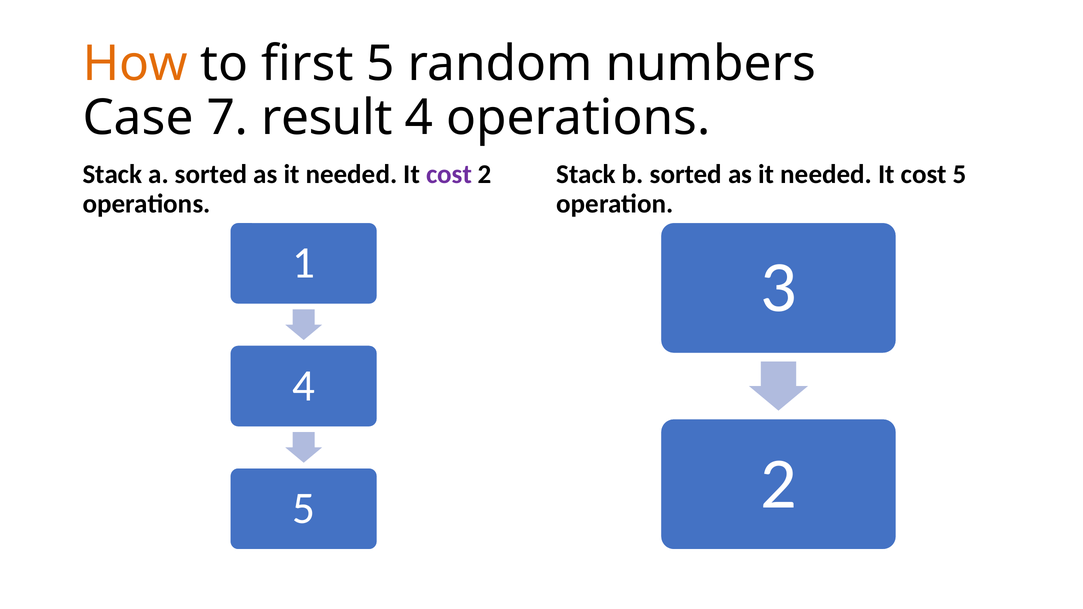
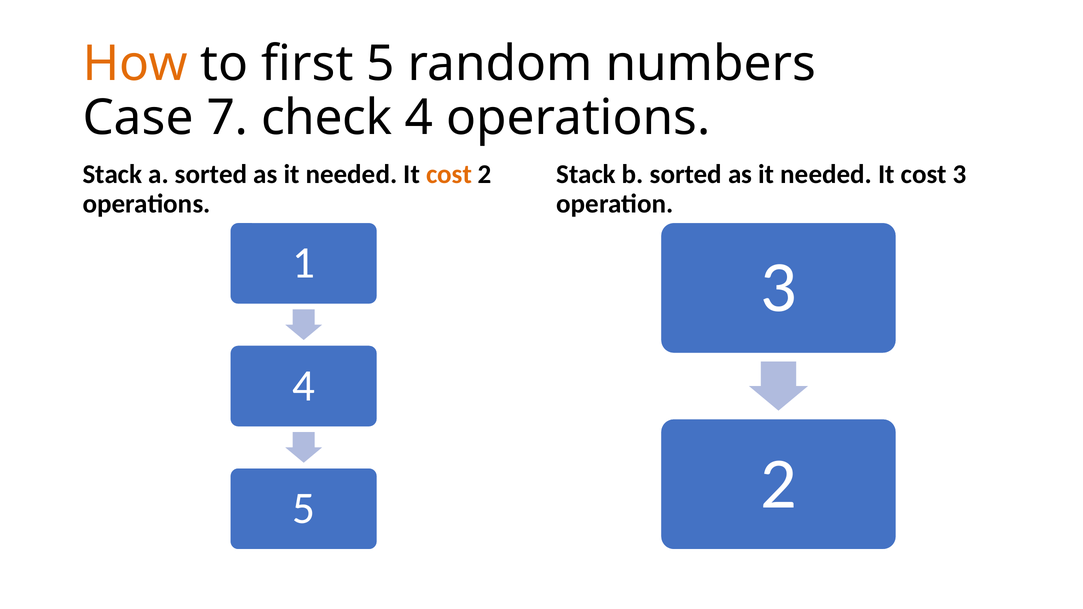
result: result -> check
cost at (449, 174) colour: purple -> orange
cost 5: 5 -> 3
